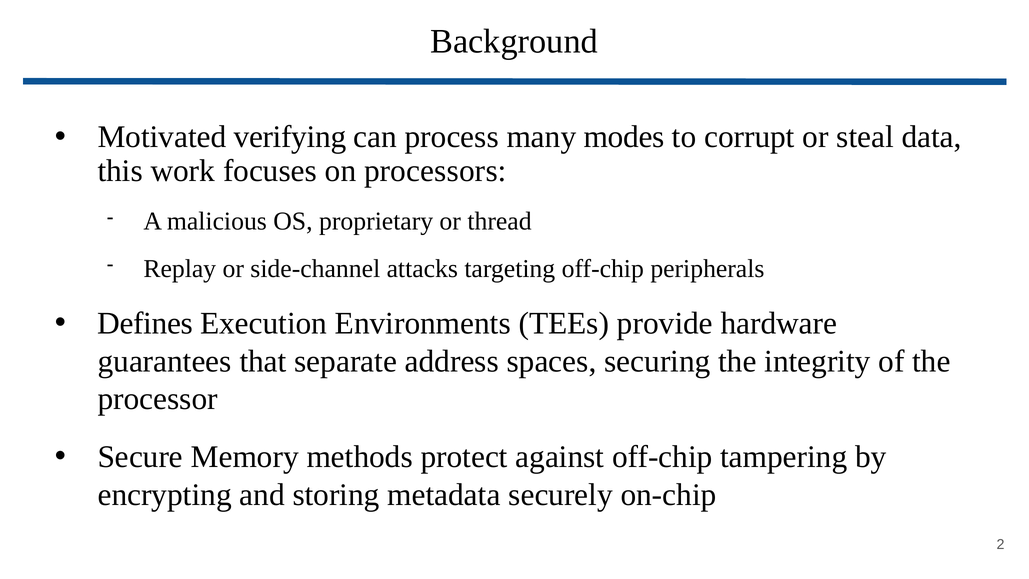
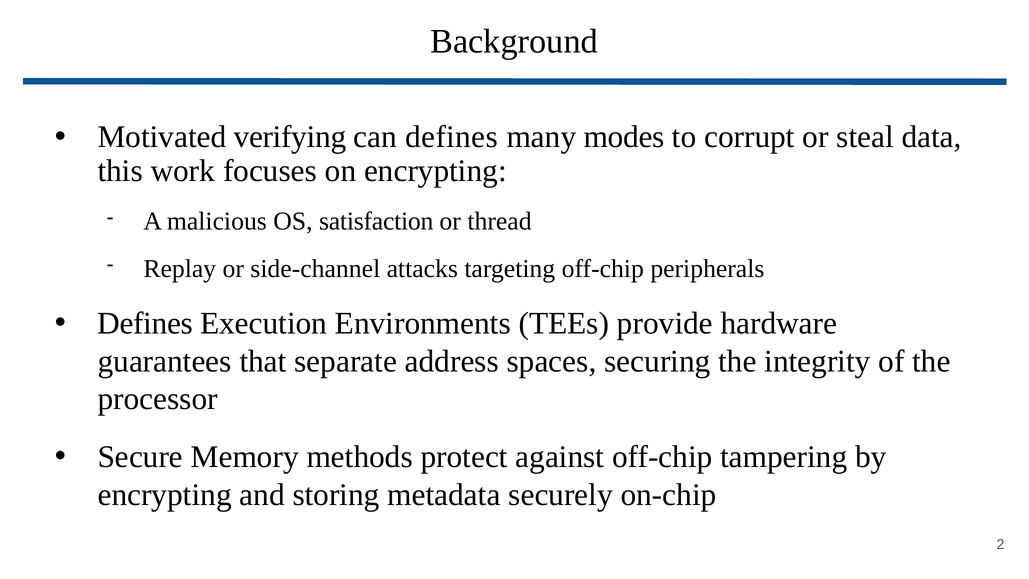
can process: process -> defines
on processors: processors -> encrypting
proprietary: proprietary -> satisfaction
